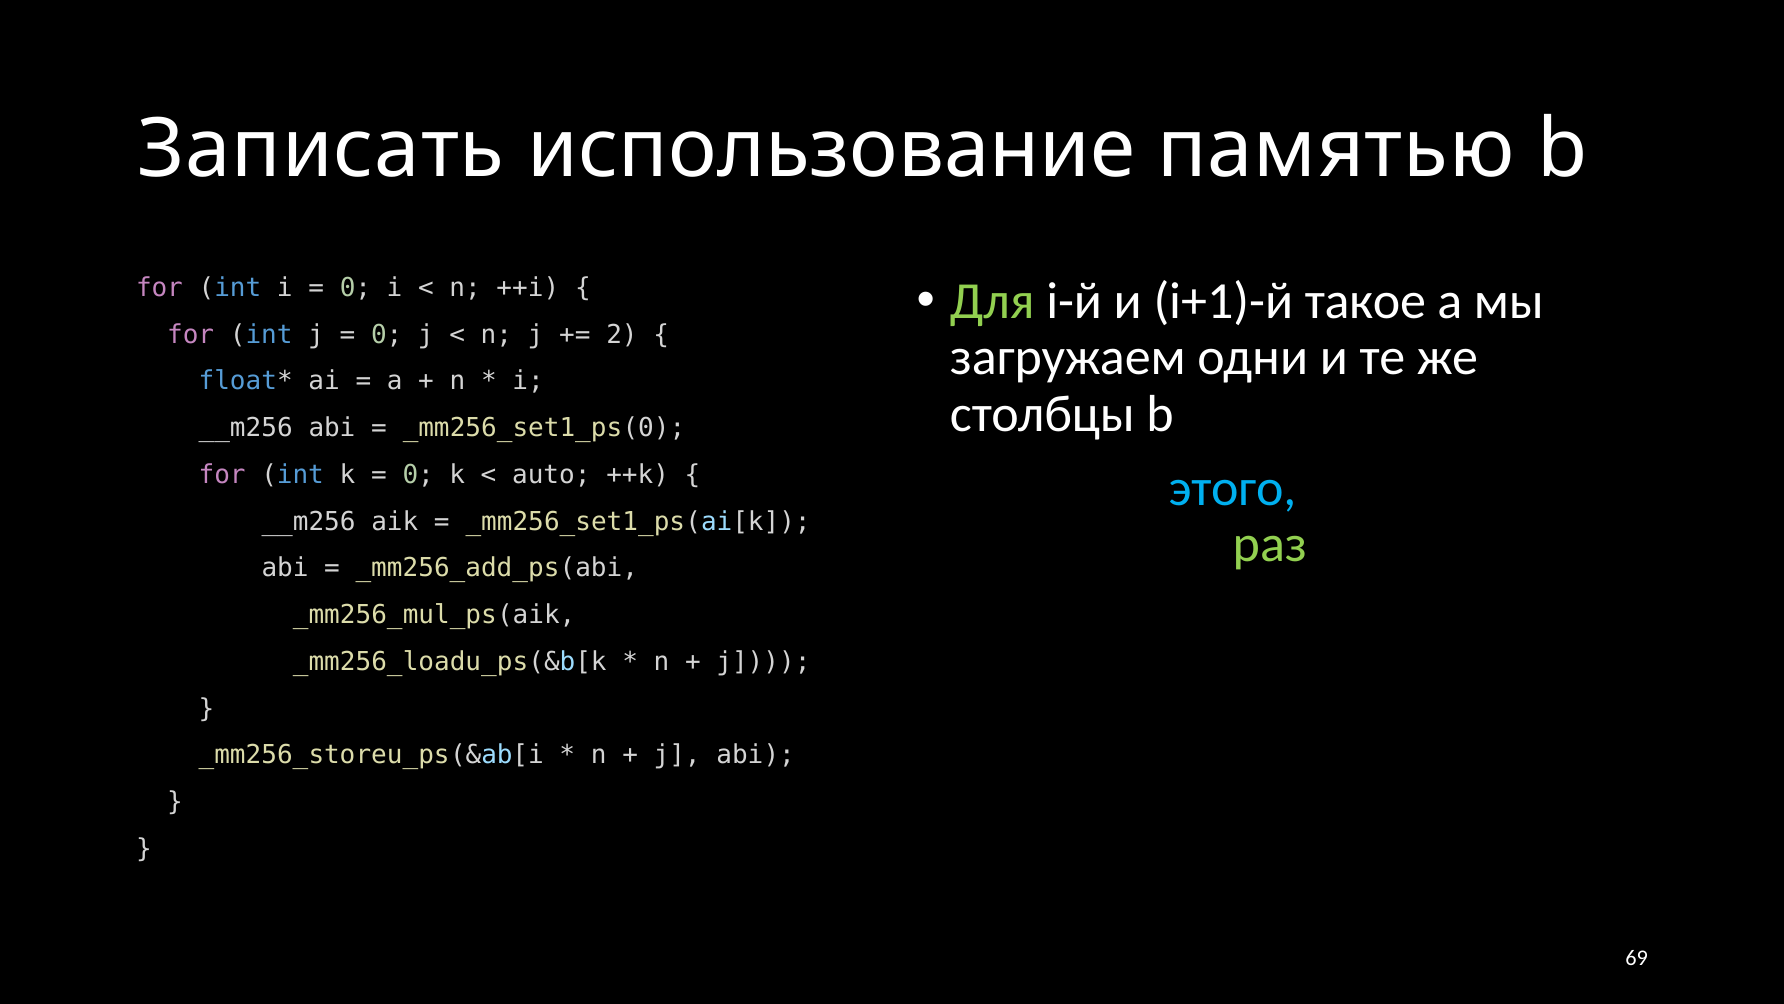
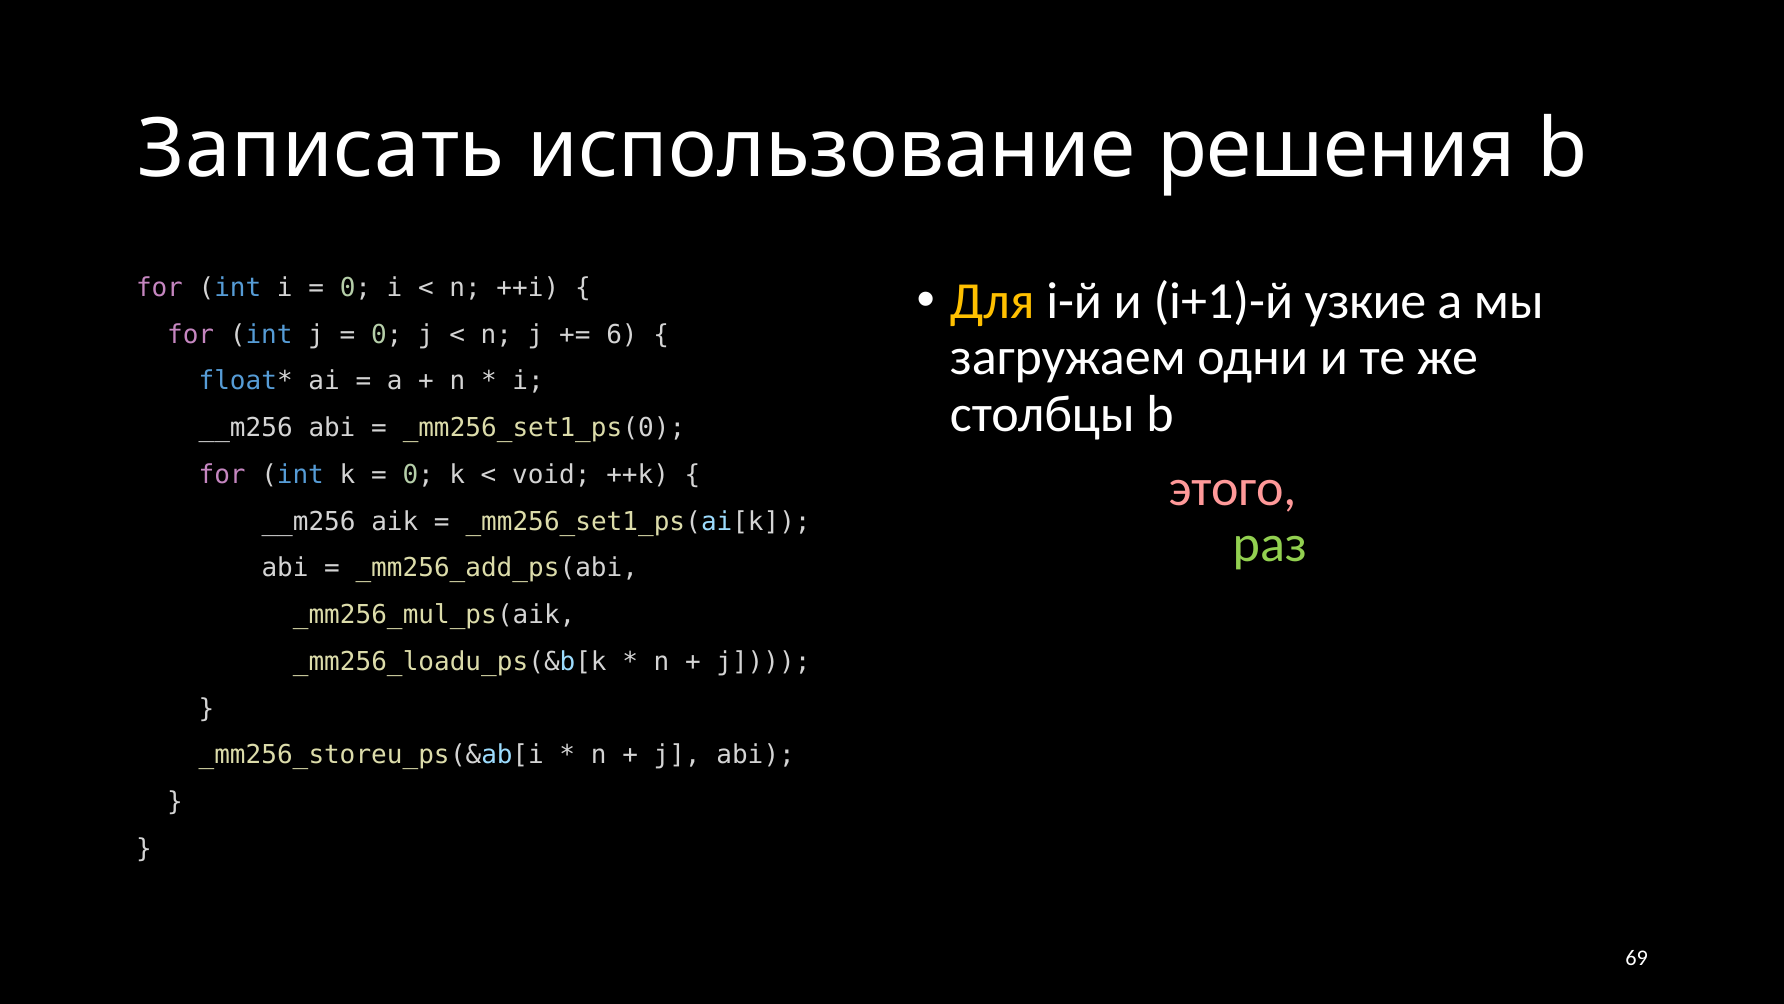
памятью: памятью -> решения
Для colour: light green -> yellow
такое: такое -> узкие
2: 2 -> 6
этого colour: light blue -> pink
auto: auto -> void
